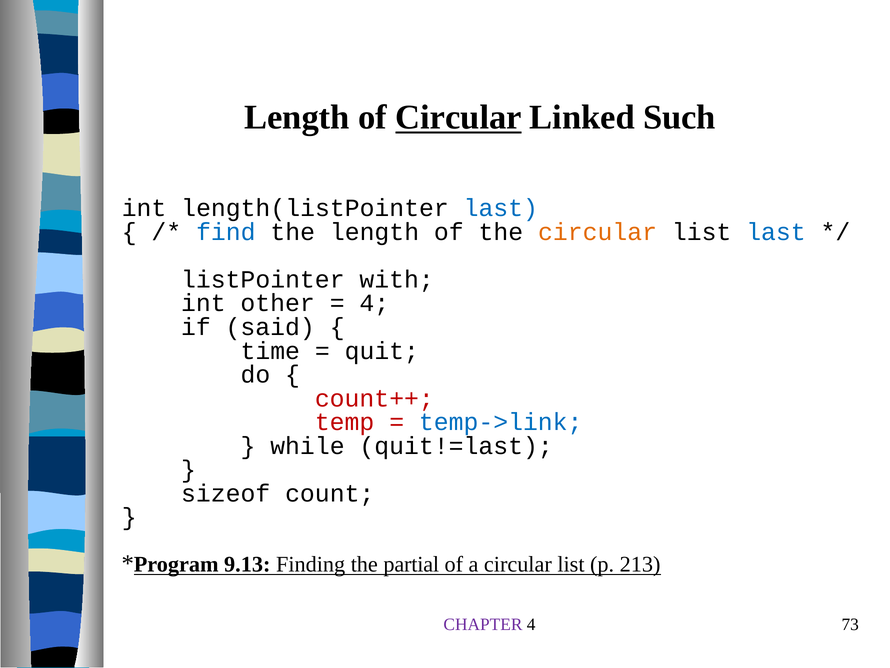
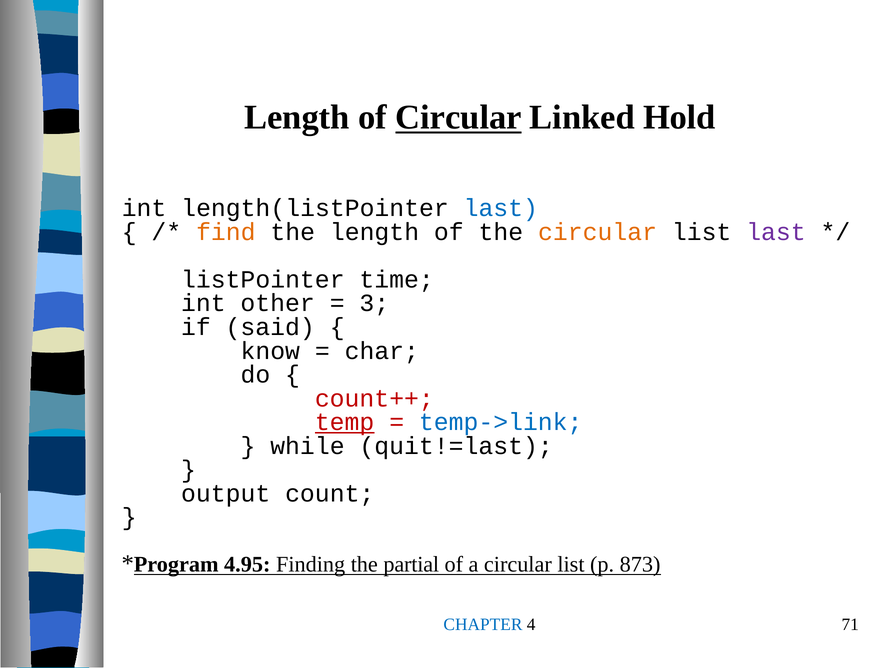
Such: Such -> Hold
find colour: blue -> orange
last at (776, 232) colour: blue -> purple
with: with -> time
4 at (374, 303): 4 -> 3
time: time -> know
quit: quit -> char
temp underline: none -> present
sizeof: sizeof -> output
9.13: 9.13 -> 4.95
213: 213 -> 873
CHAPTER colour: purple -> blue
73: 73 -> 71
